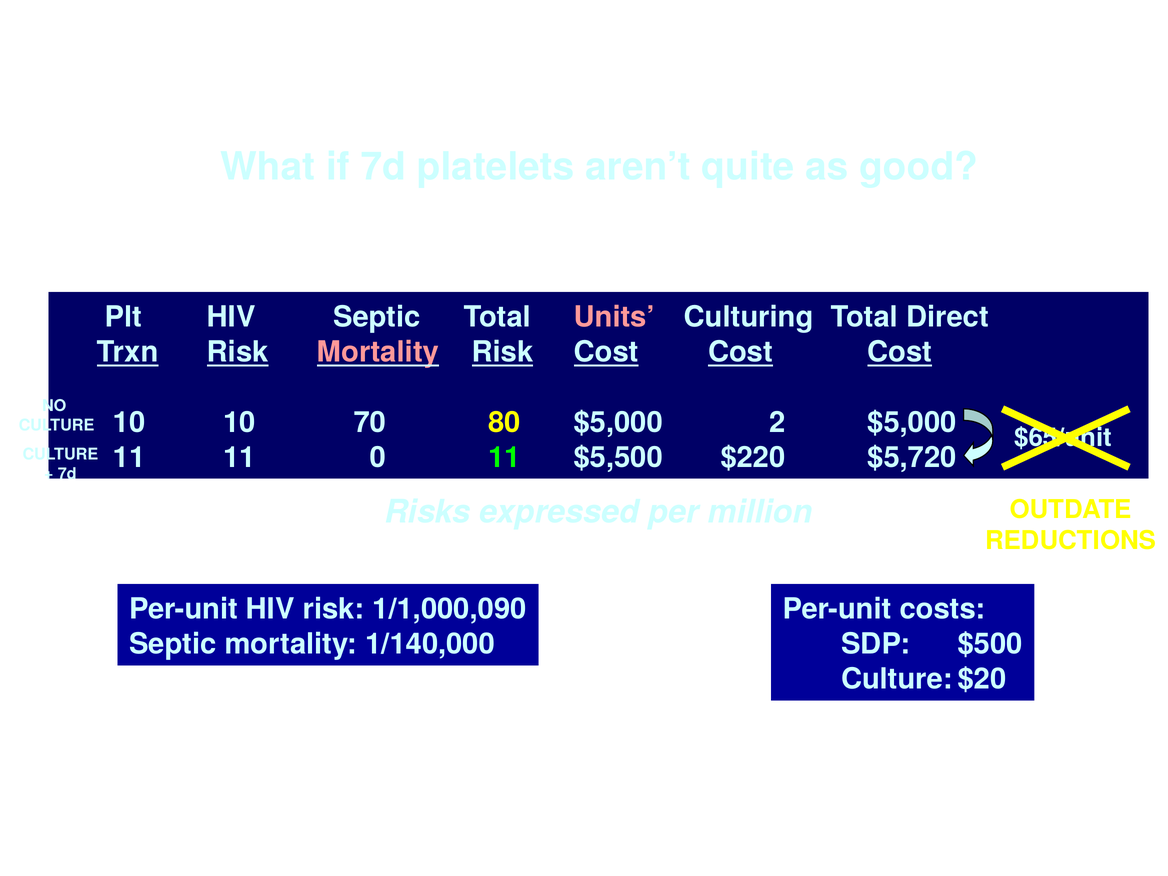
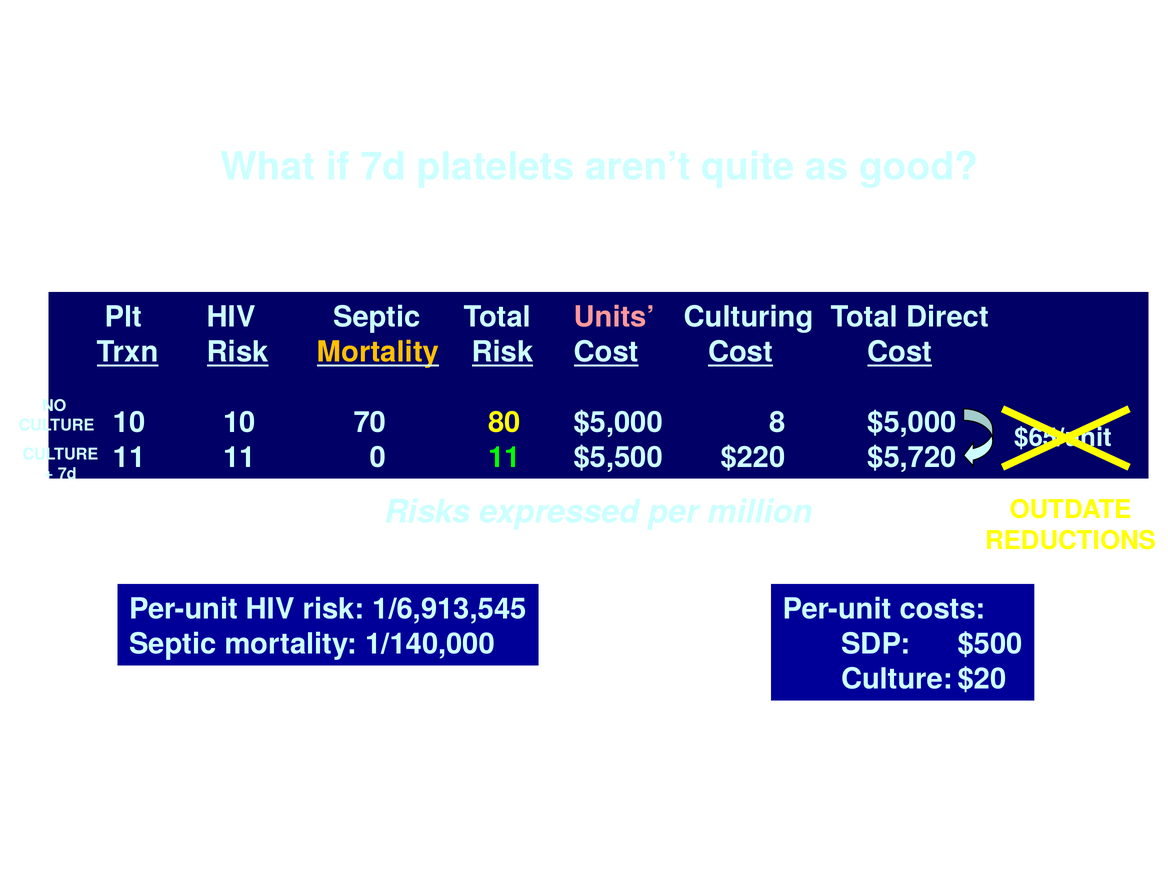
Mortality at (378, 352) colour: pink -> yellow
2: 2 -> 8
1/1,000,090: 1/1,000,090 -> 1/6,913,545
